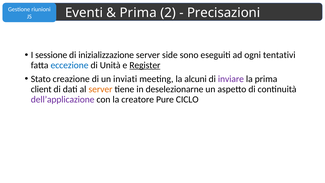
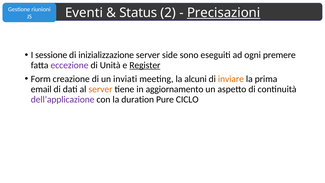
Prima at (138, 13): Prima -> Status
Precisazioni underline: none -> present
tentativi: tentativi -> premere
eccezione colour: blue -> purple
Stato: Stato -> Form
inviare colour: purple -> orange
client: client -> email
deselezionarne: deselezionarne -> aggiornamento
creatore: creatore -> duration
